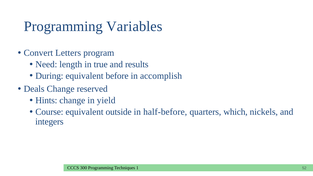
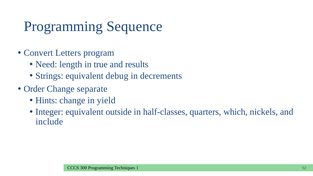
Variables: Variables -> Sequence
During: During -> Strings
before: before -> debug
accomplish: accomplish -> decrements
Deals: Deals -> Order
reserved: reserved -> separate
Course: Course -> Integer
half-before: half-before -> half-classes
integers: integers -> include
